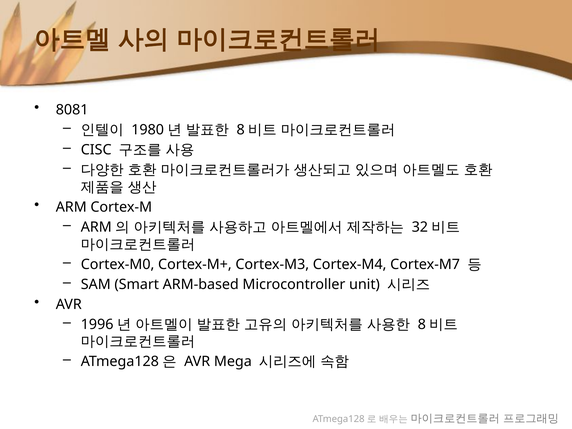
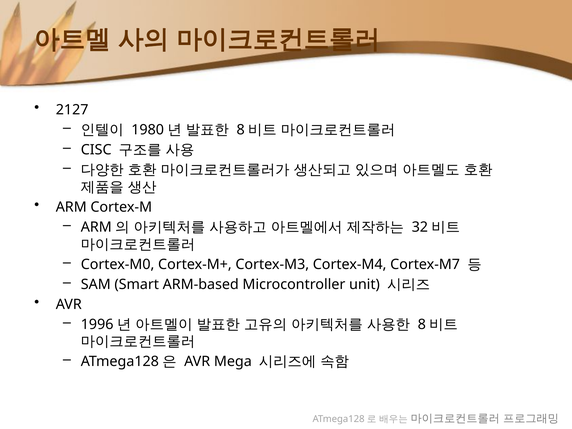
8081: 8081 -> 2127
